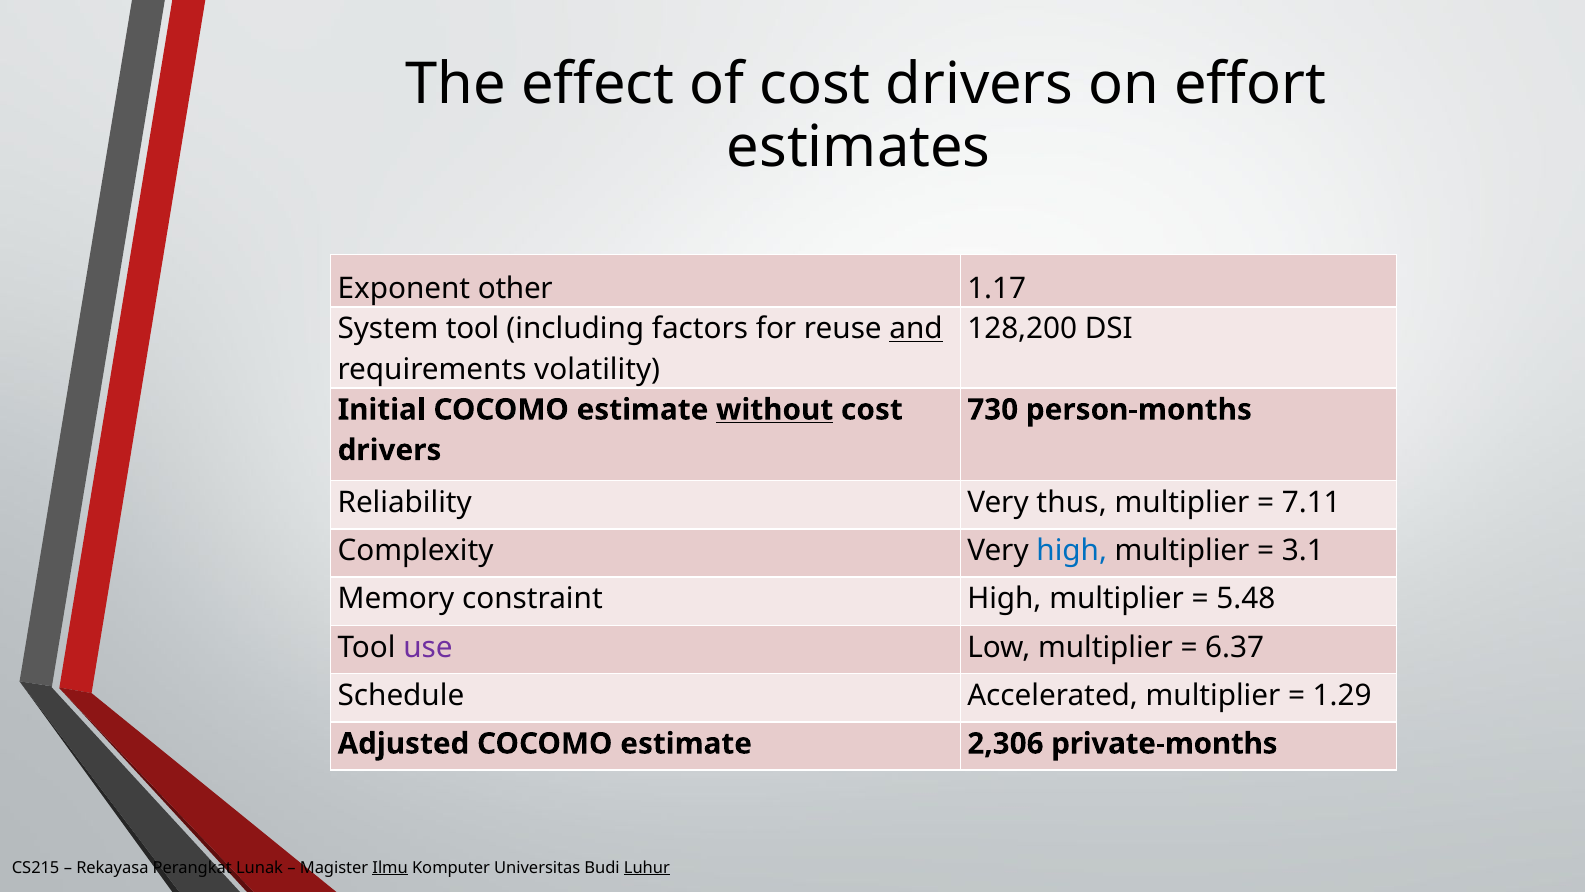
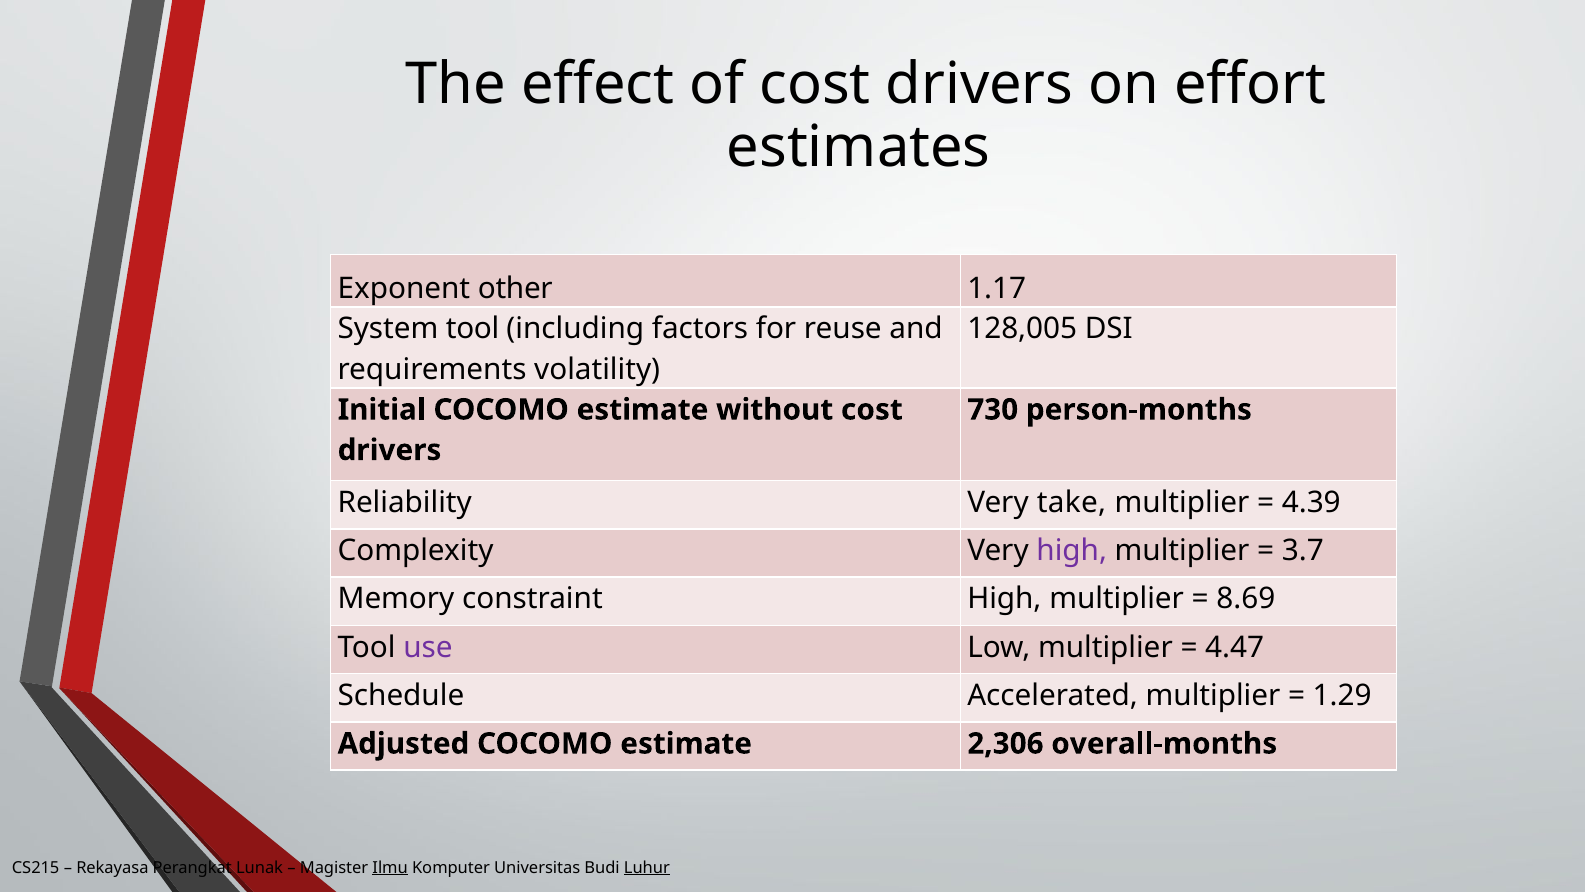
and underline: present -> none
128,200: 128,200 -> 128,005
without underline: present -> none
thus: thus -> take
7.11: 7.11 -> 4.39
high at (1072, 551) colour: blue -> purple
3.1: 3.1 -> 3.7
5.48: 5.48 -> 8.69
6.37: 6.37 -> 4.47
private-months: private-months -> overall-months
